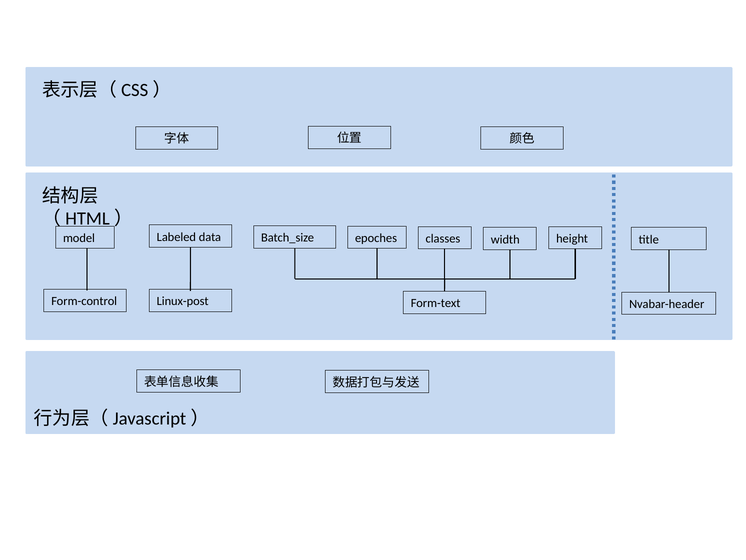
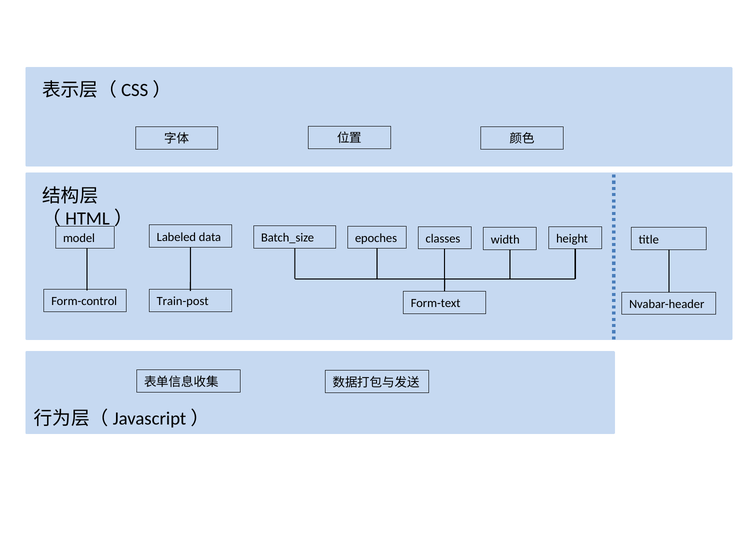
Linux-post: Linux-post -> Train-post
